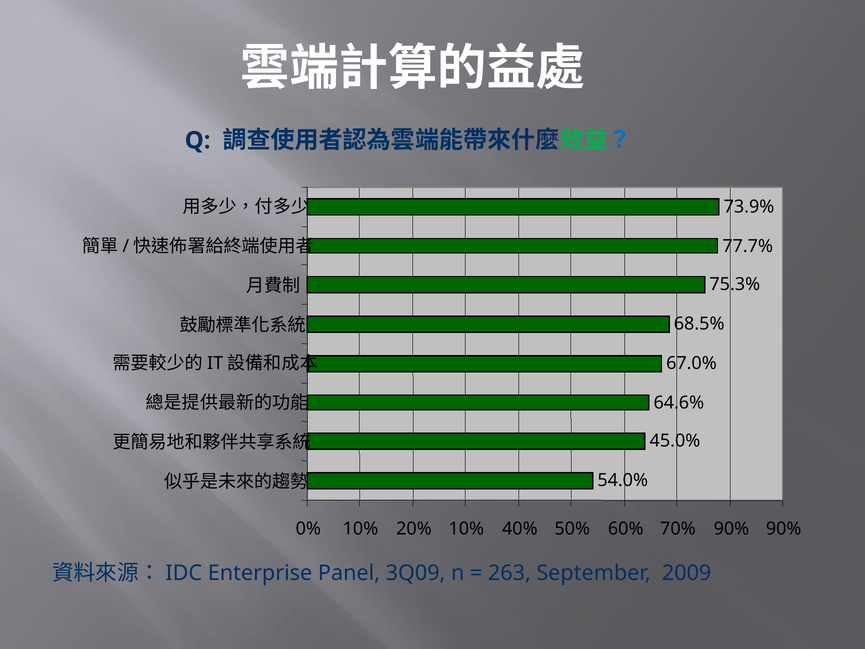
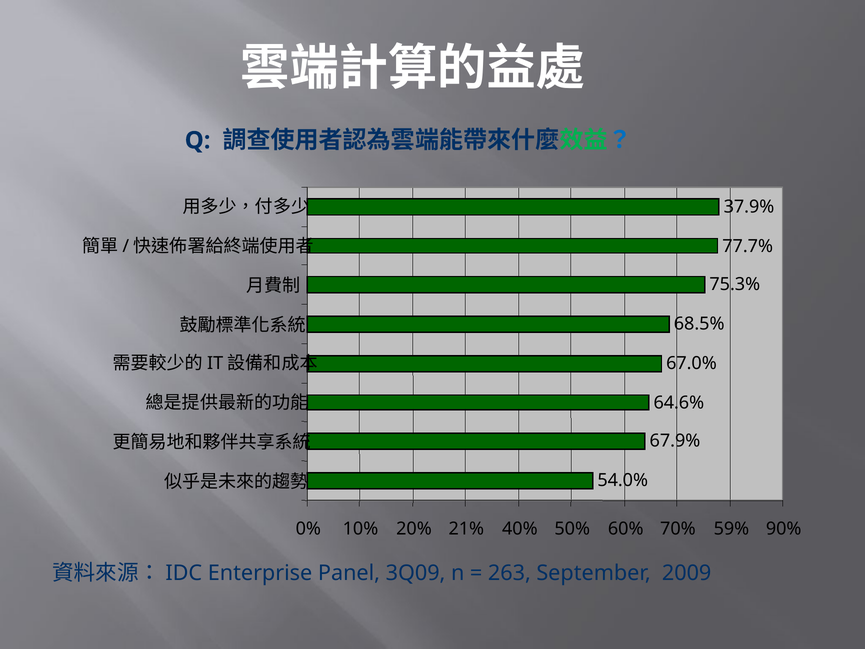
73.9%: 73.9% -> 37.9%
45.0%: 45.0% -> 67.9%
20% 10%: 10% -> 21%
70% 90%: 90% -> 59%
